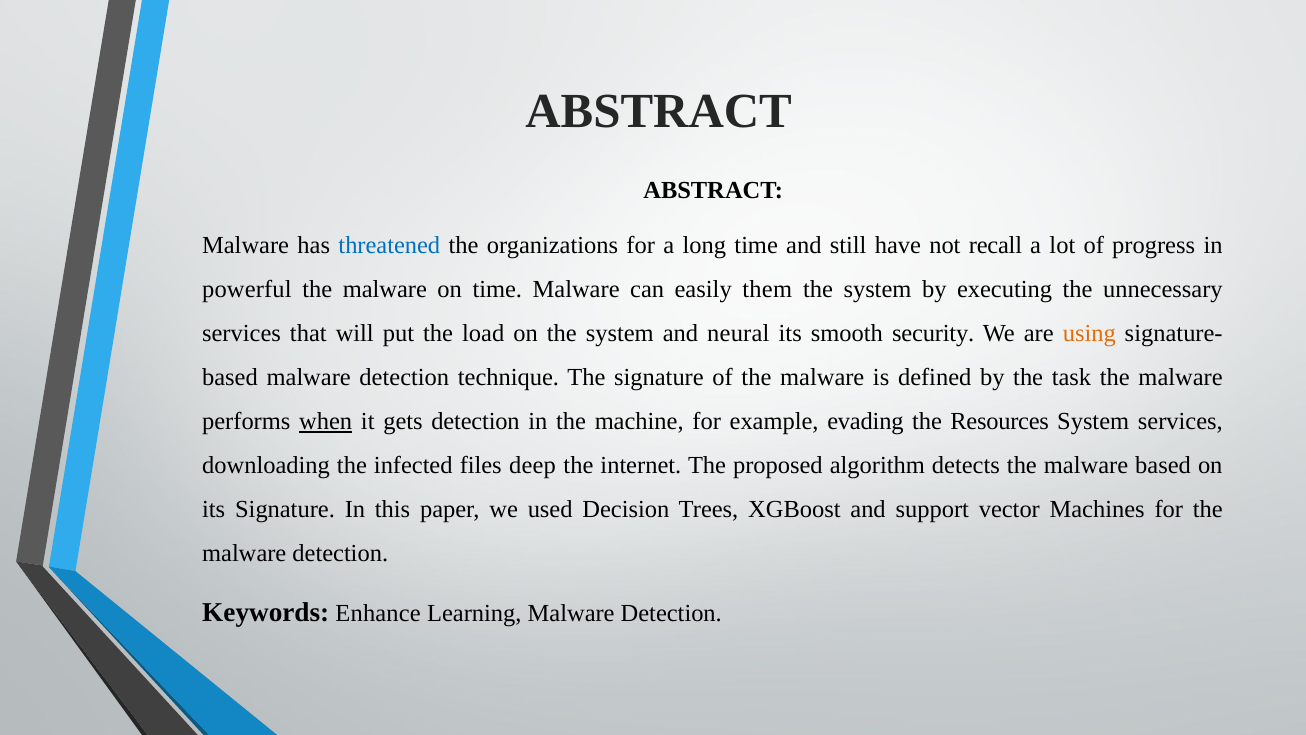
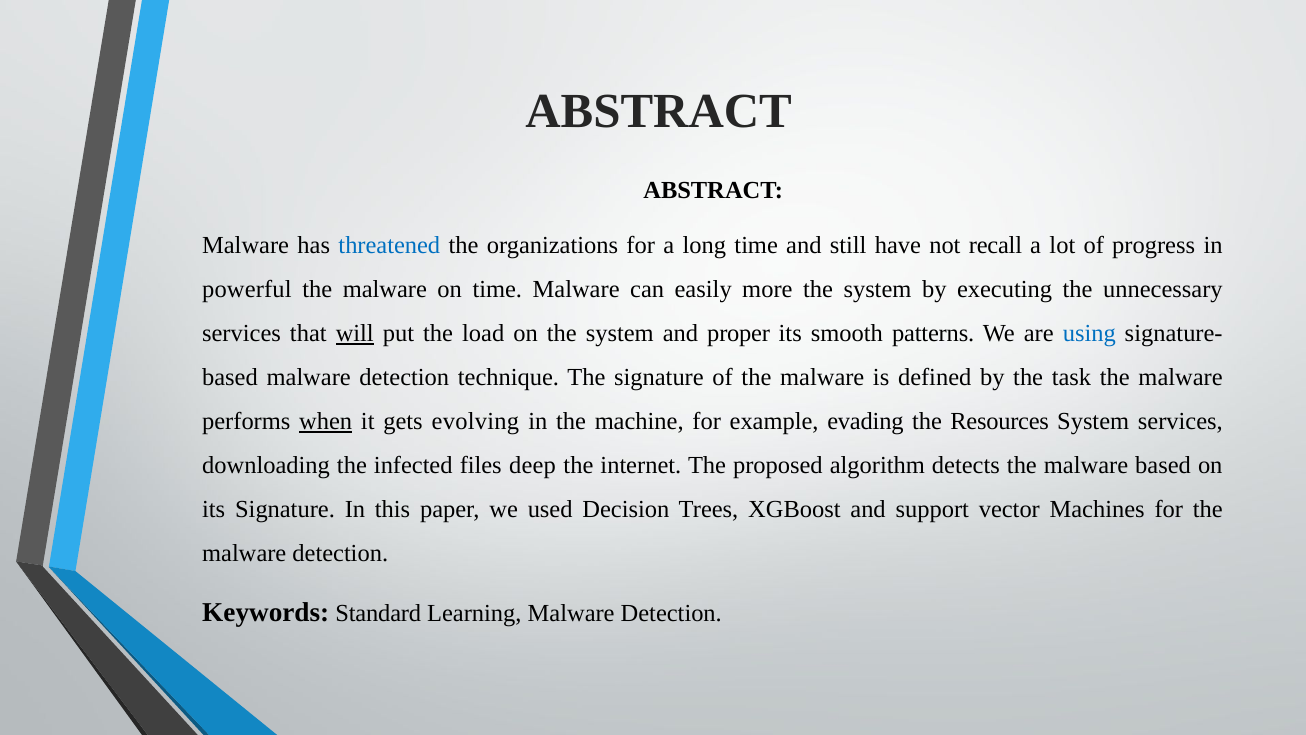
them: them -> more
will underline: none -> present
neural: neural -> proper
security: security -> patterns
using colour: orange -> blue
gets detection: detection -> evolving
Enhance: Enhance -> Standard
